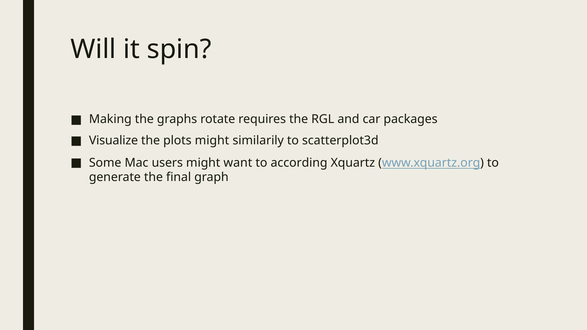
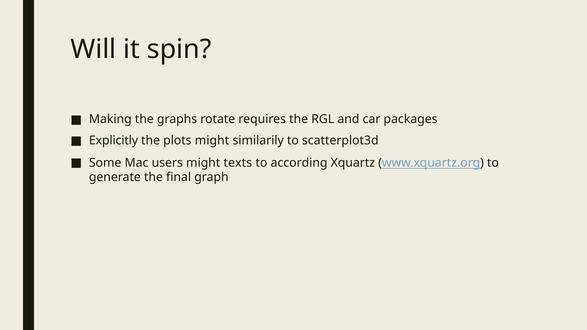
Visualize: Visualize -> Explicitly
want: want -> texts
